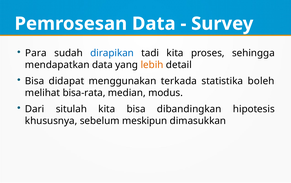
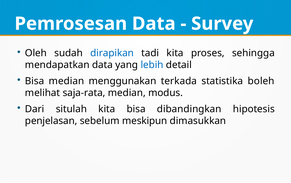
Para: Para -> Oleh
lebih colour: orange -> blue
Bisa didapat: didapat -> median
bisa-rata: bisa-rata -> saja-rata
khususnya: khususnya -> penjelasan
